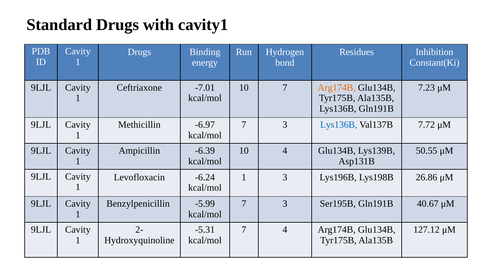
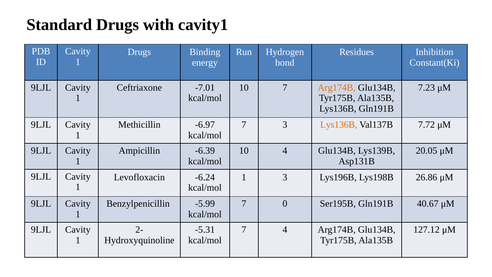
Lys136B at (339, 125) colour: blue -> orange
50.55: 50.55 -> 20.05
3 at (285, 204): 3 -> 0
